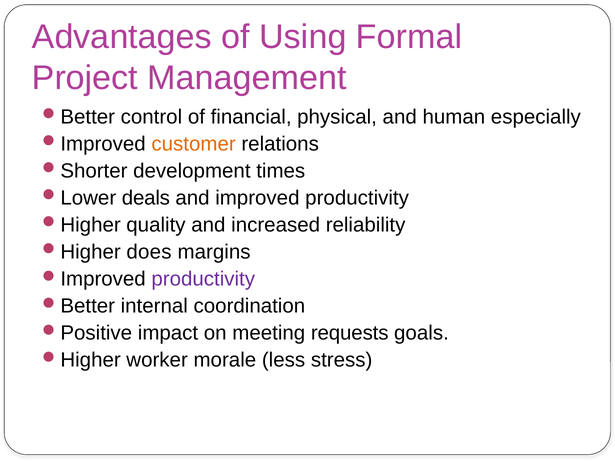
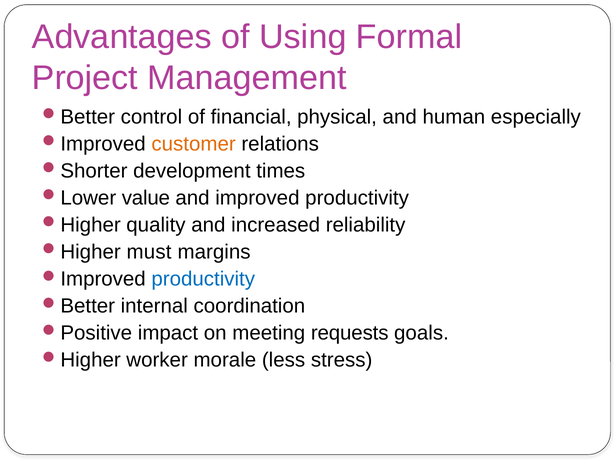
deals: deals -> value
does: does -> must
productivity at (203, 279) colour: purple -> blue
